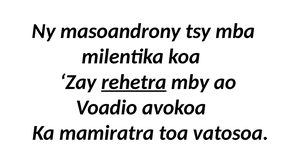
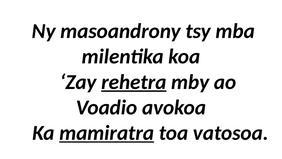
mamiratra underline: none -> present
